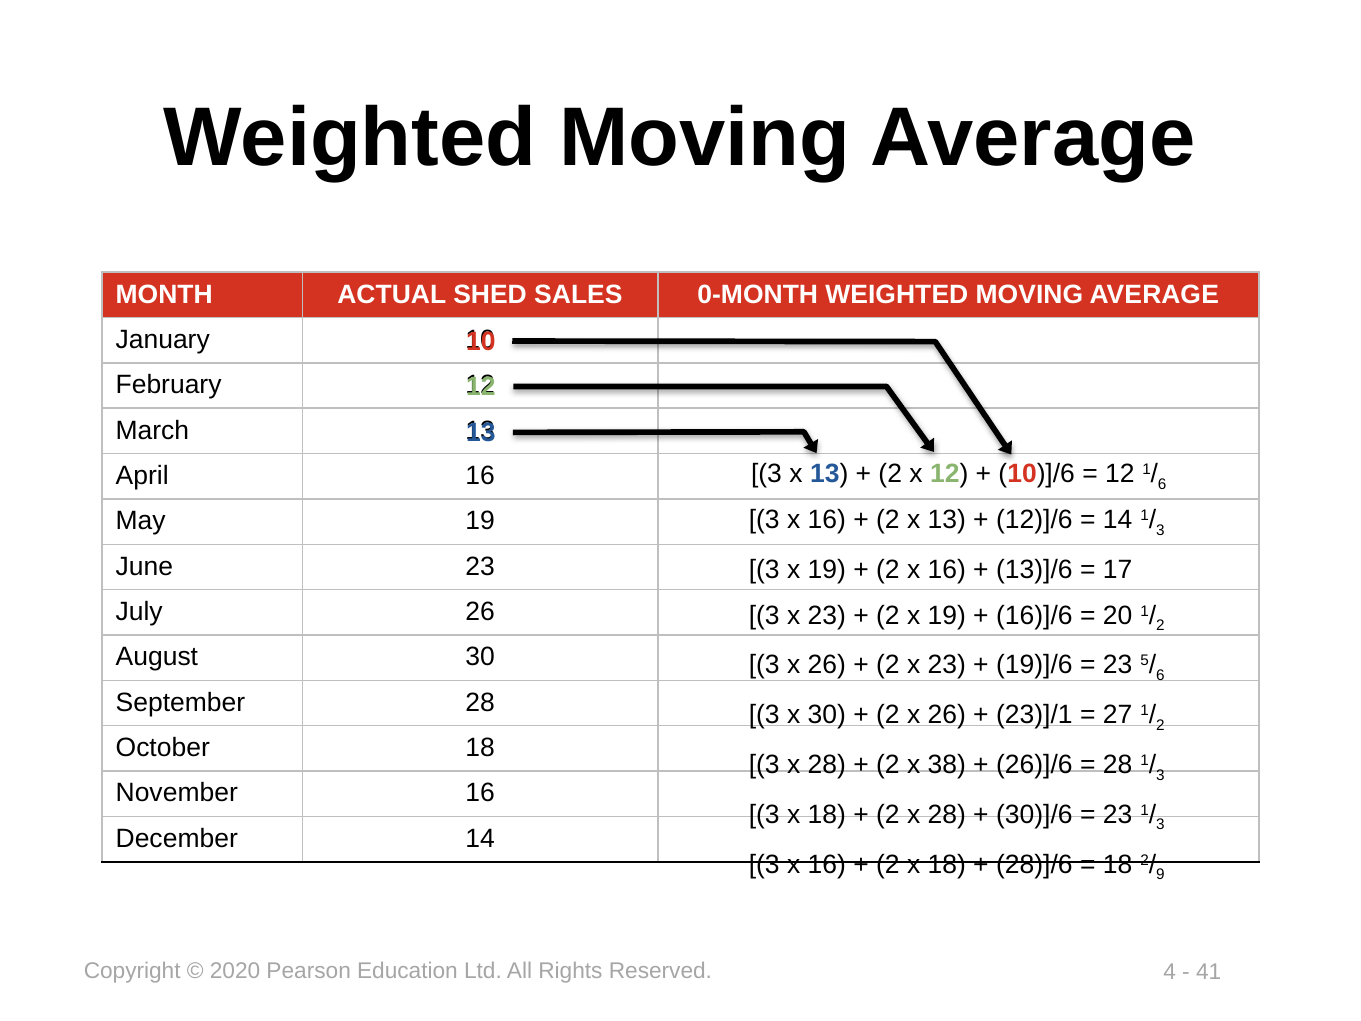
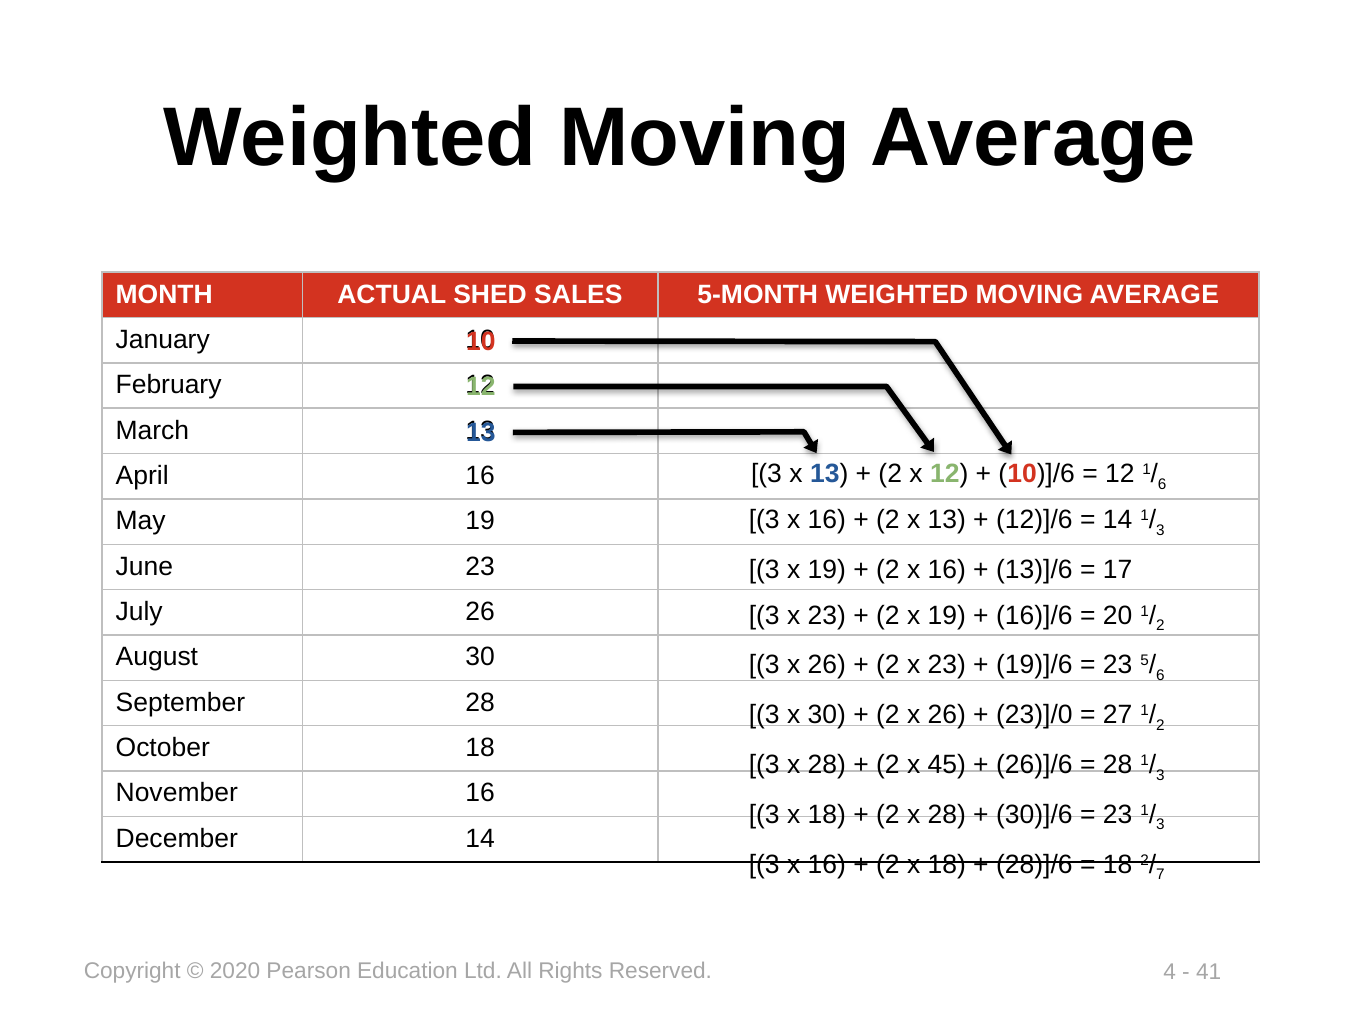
0-MONTH: 0-MONTH -> 5-MONTH
23)]/1: 23)]/1 -> 23)]/0
38: 38 -> 45
9: 9 -> 7
